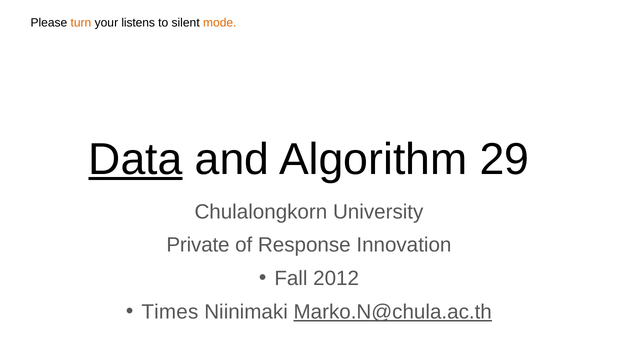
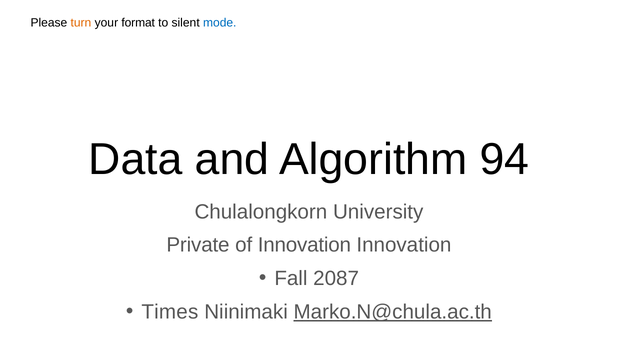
listens: listens -> format
mode colour: orange -> blue
Data underline: present -> none
29: 29 -> 94
of Response: Response -> Innovation
2012: 2012 -> 2087
